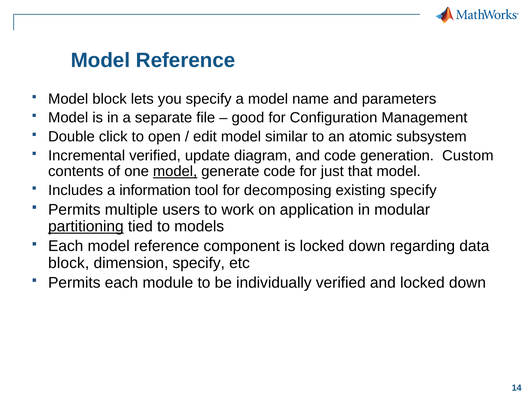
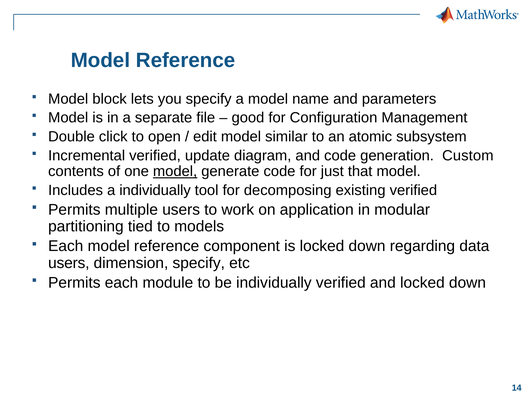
a information: information -> individually
existing specify: specify -> verified
partitioning underline: present -> none
block at (69, 263): block -> users
